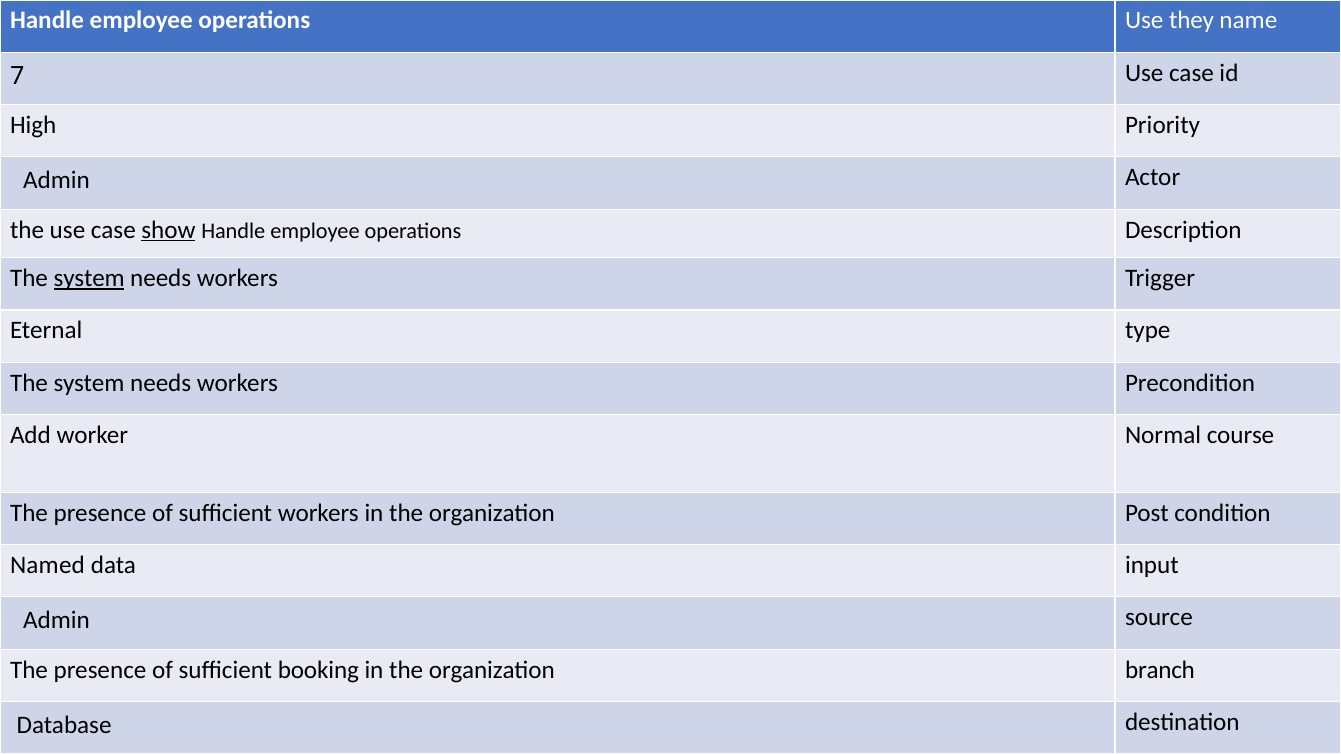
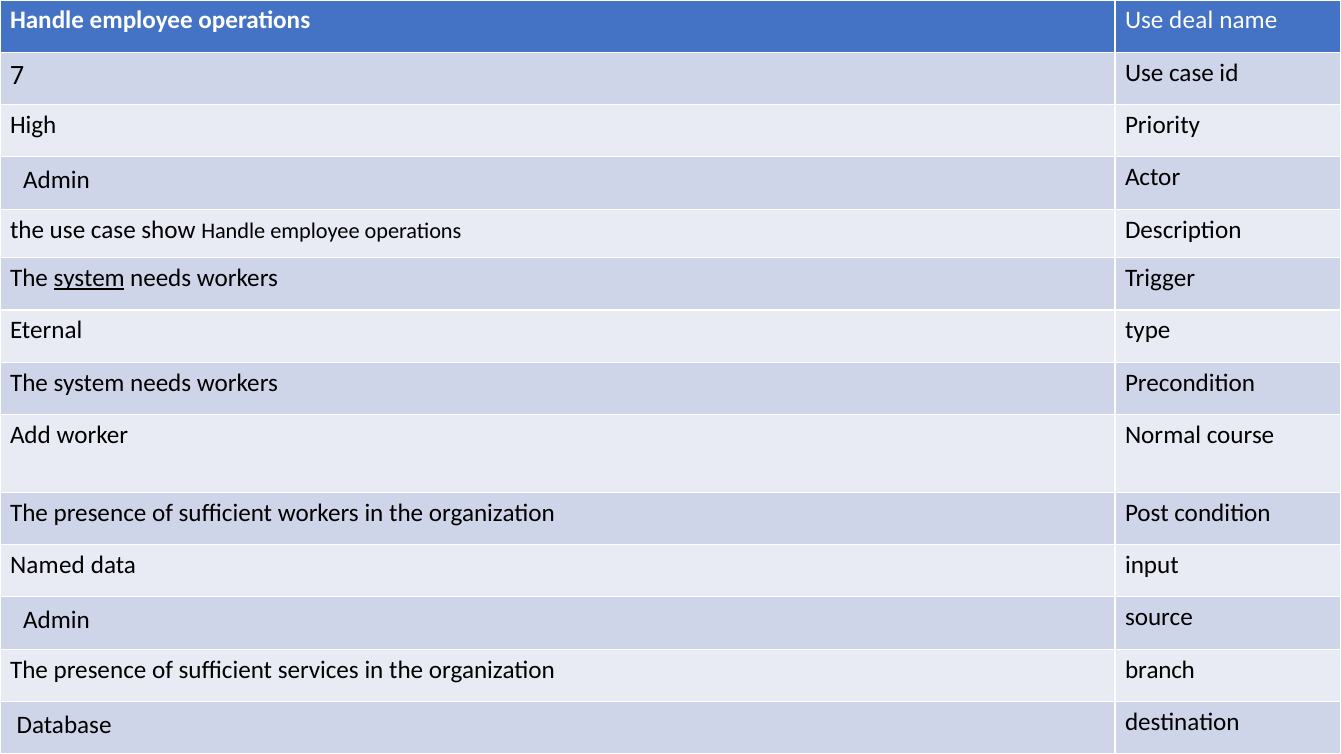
they: they -> deal
show underline: present -> none
booking: booking -> services
